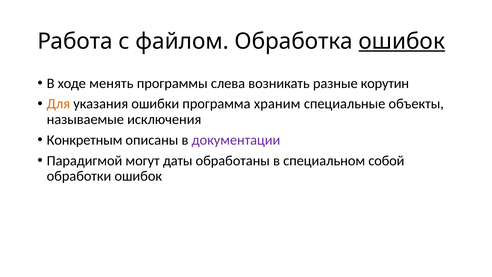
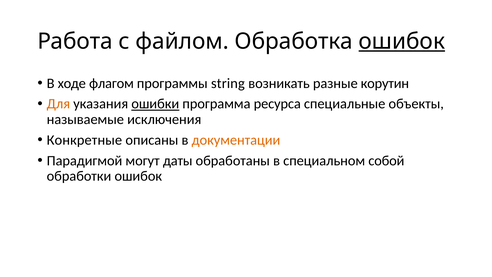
менять: менять -> флагом
слева: слева -> string
ошибки underline: none -> present
храним: храним -> ресурса
Конкретным: Конкретным -> Конкретные
документации colour: purple -> orange
